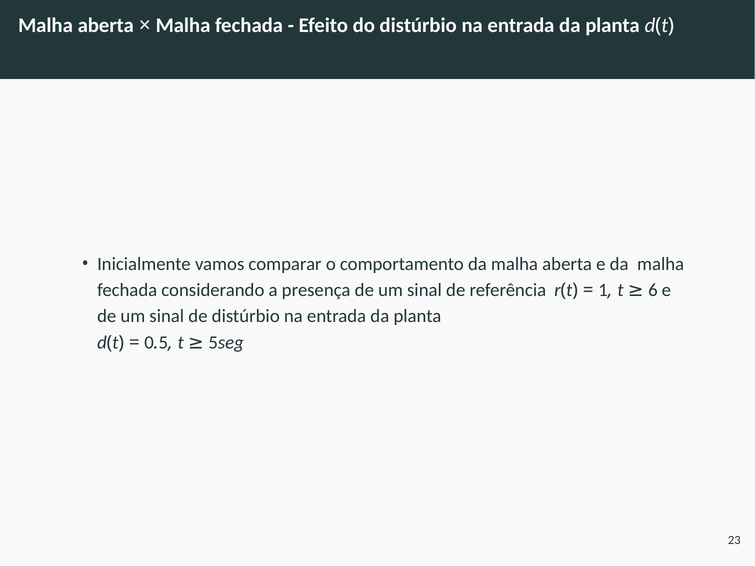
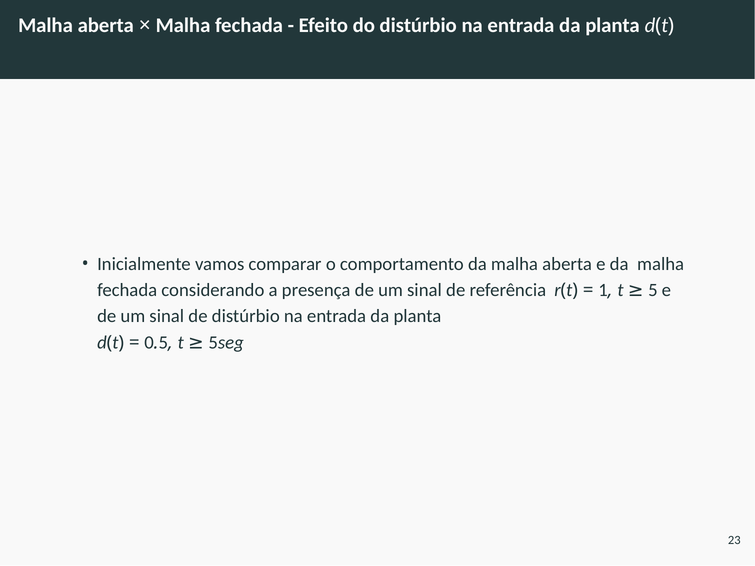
6: 6 -> 5
